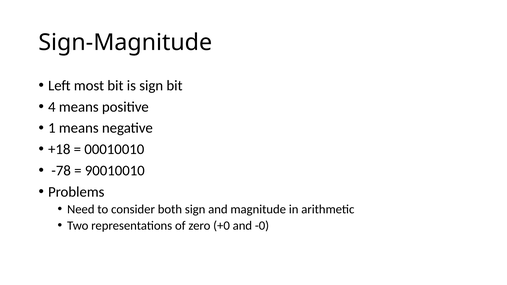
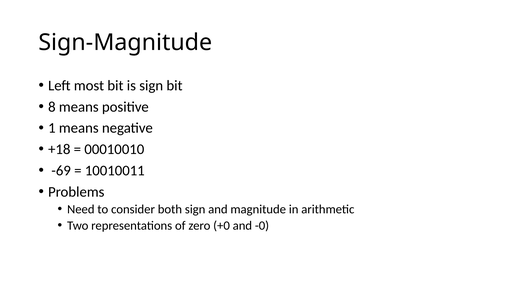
4: 4 -> 8
-78: -78 -> -69
90010010: 90010010 -> 10010011
